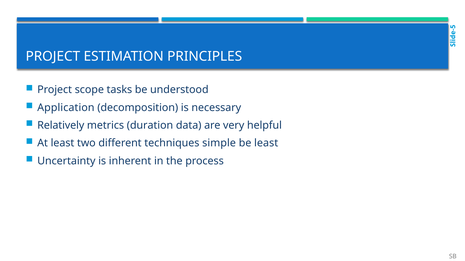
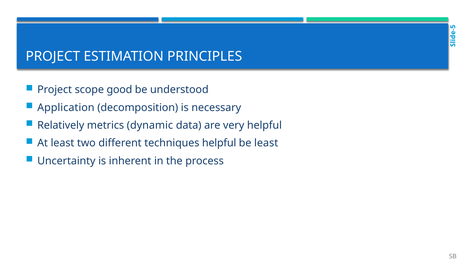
tasks: tasks -> good
duration: duration -> dynamic
techniques simple: simple -> helpful
